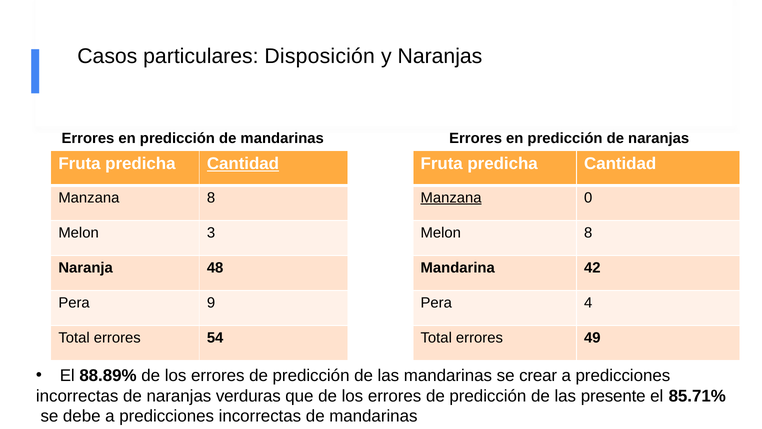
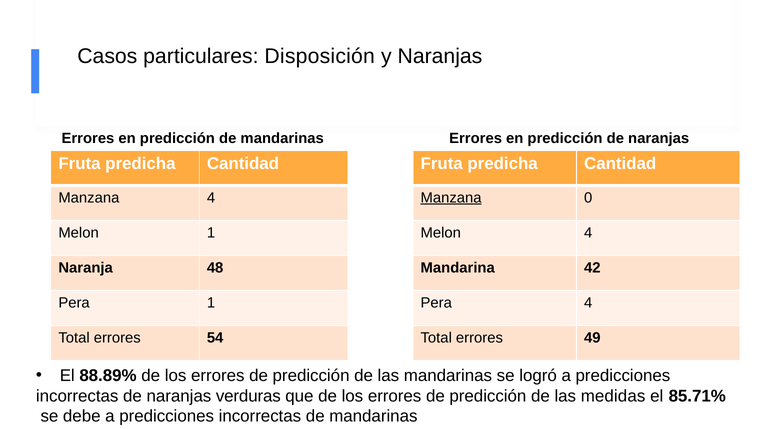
Cantidad at (243, 164) underline: present -> none
Manzana 8: 8 -> 4
Melon 3: 3 -> 1
Melon 8: 8 -> 4
Pera 9: 9 -> 1
crear: crear -> logró
presente: presente -> medidas
